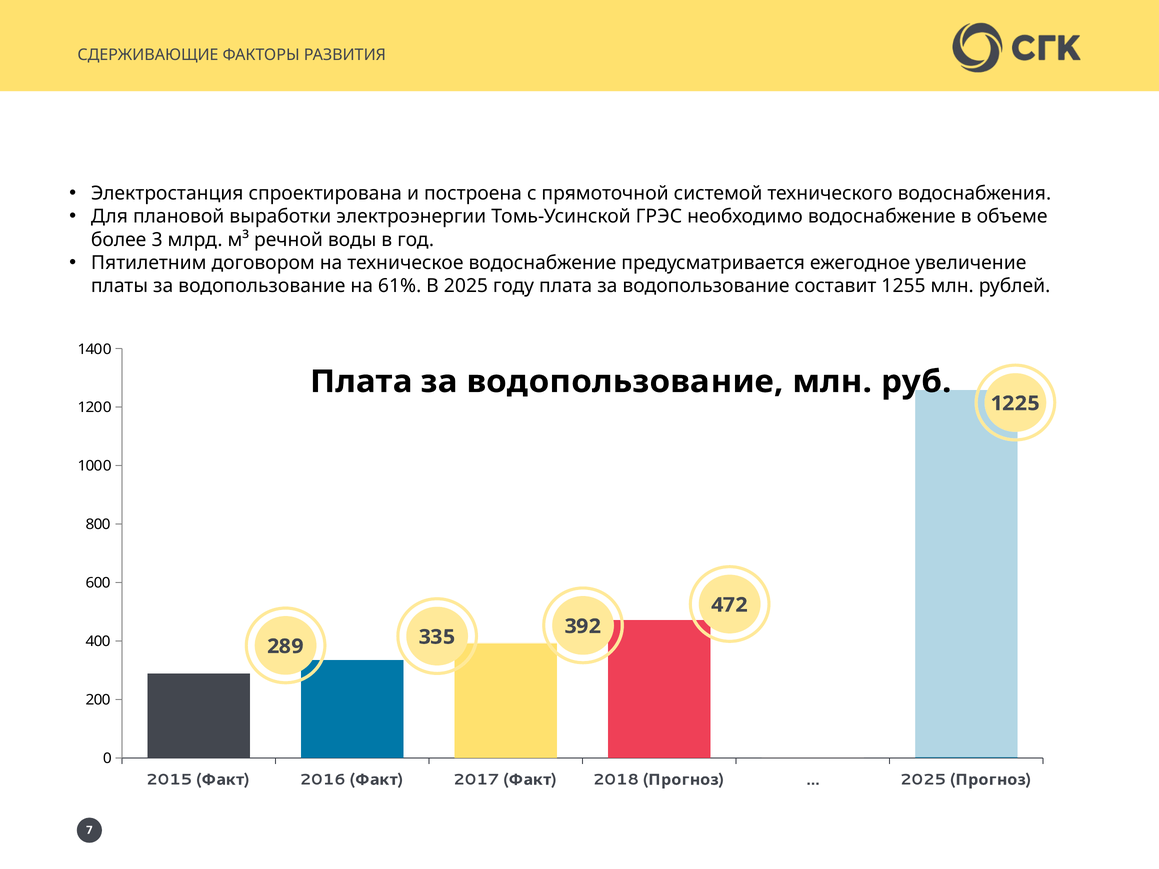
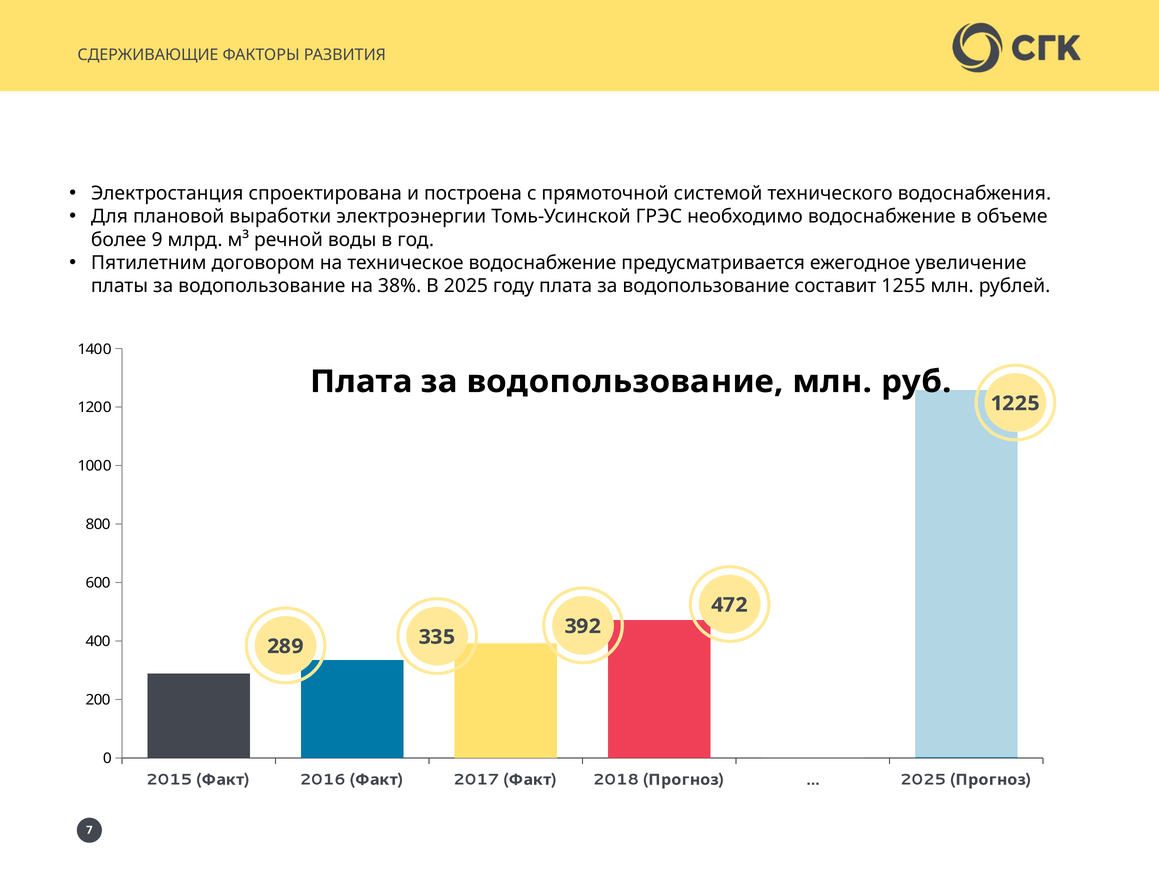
3: 3 -> 9
61%: 61% -> 38%
